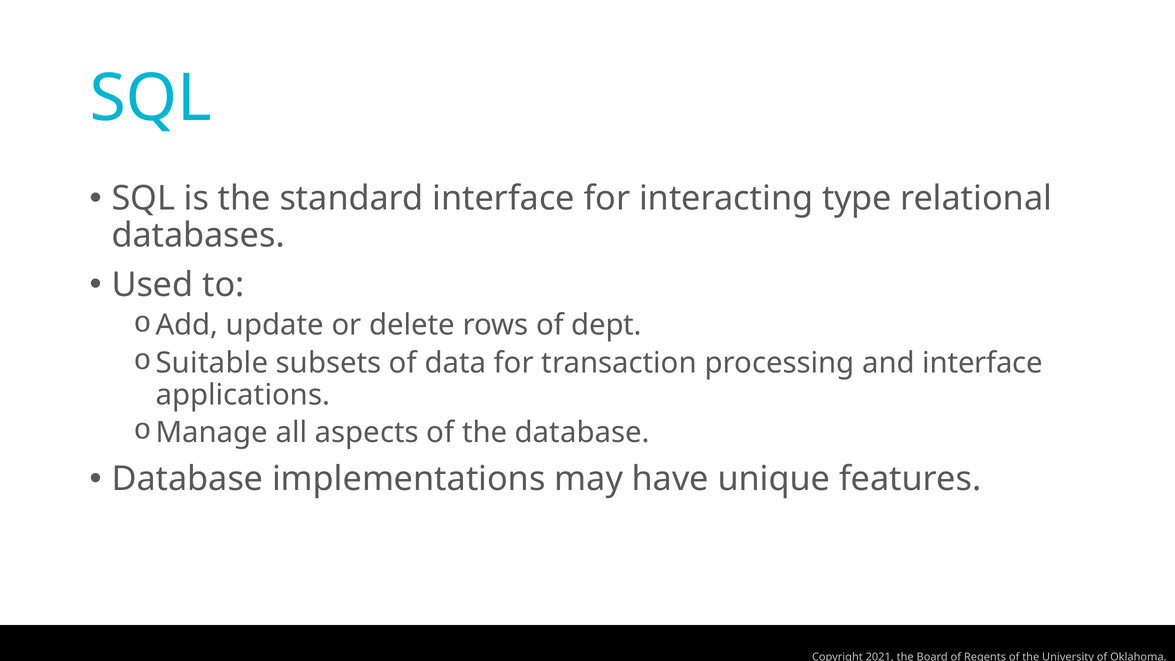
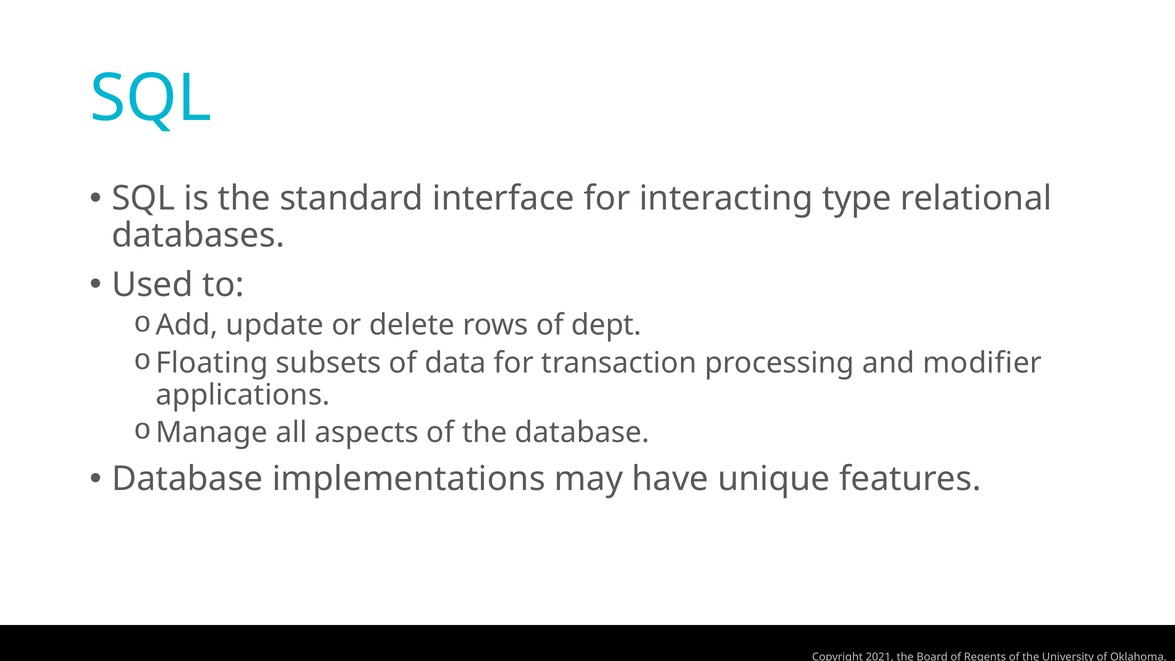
Suitable: Suitable -> Floating
and interface: interface -> modifier
